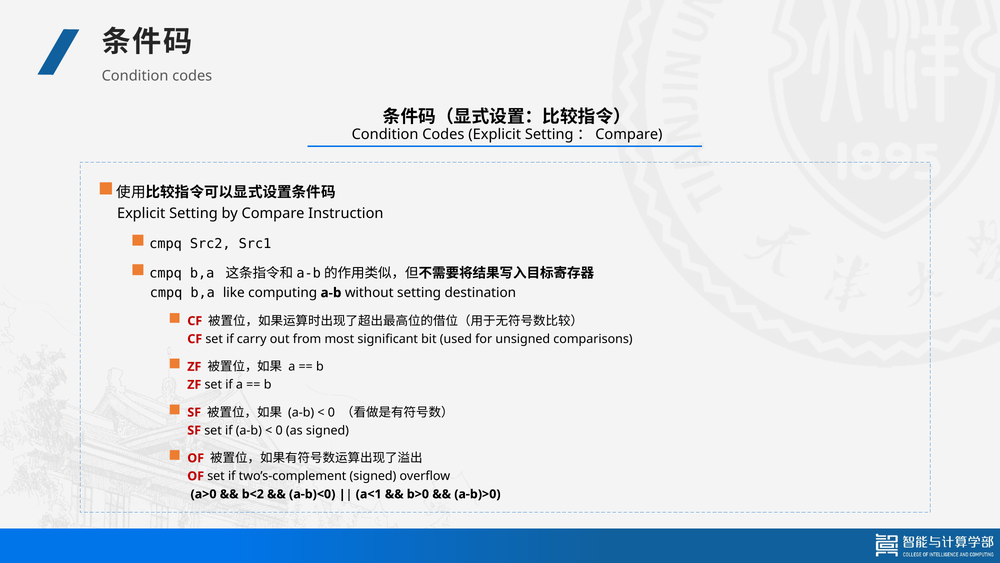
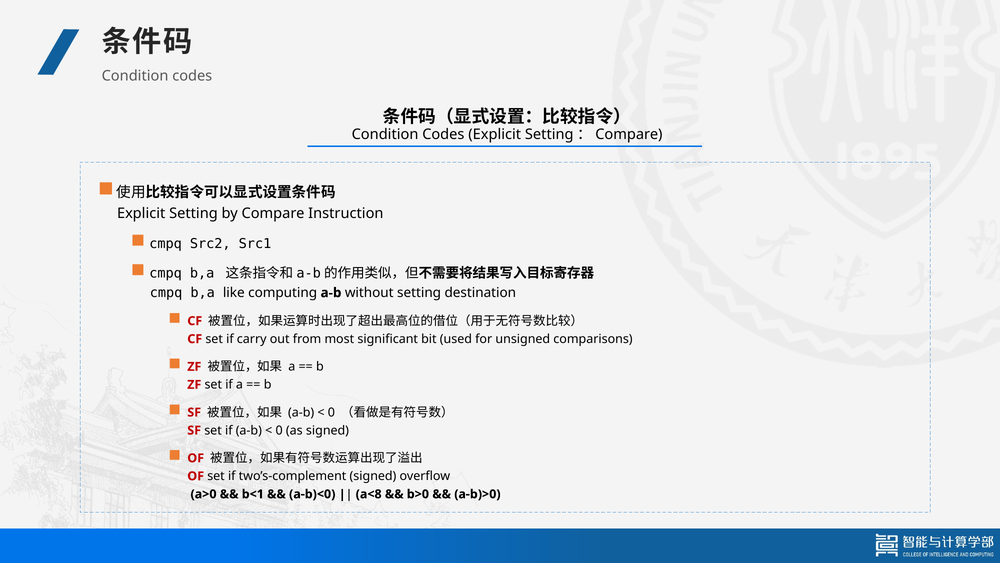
b<2: b<2 -> b<1
a<1: a<1 -> a<8
